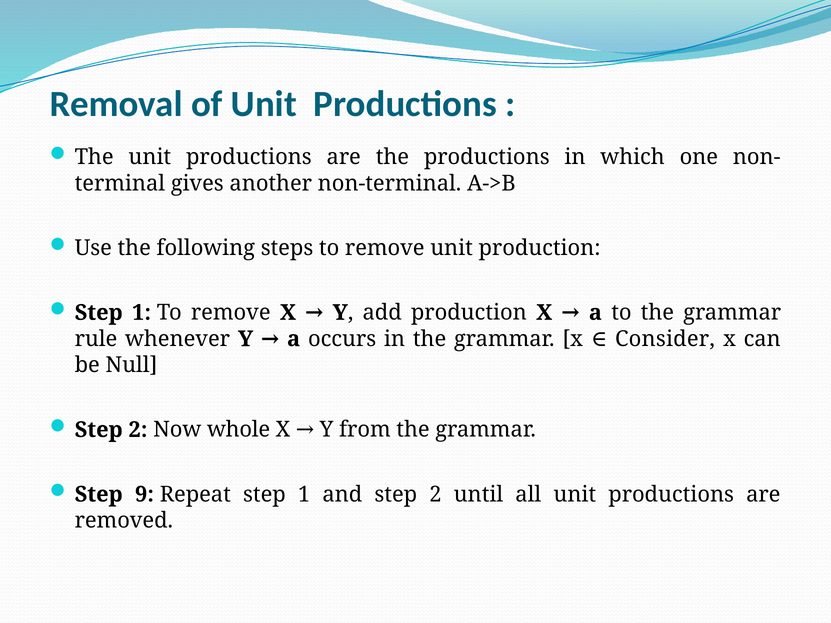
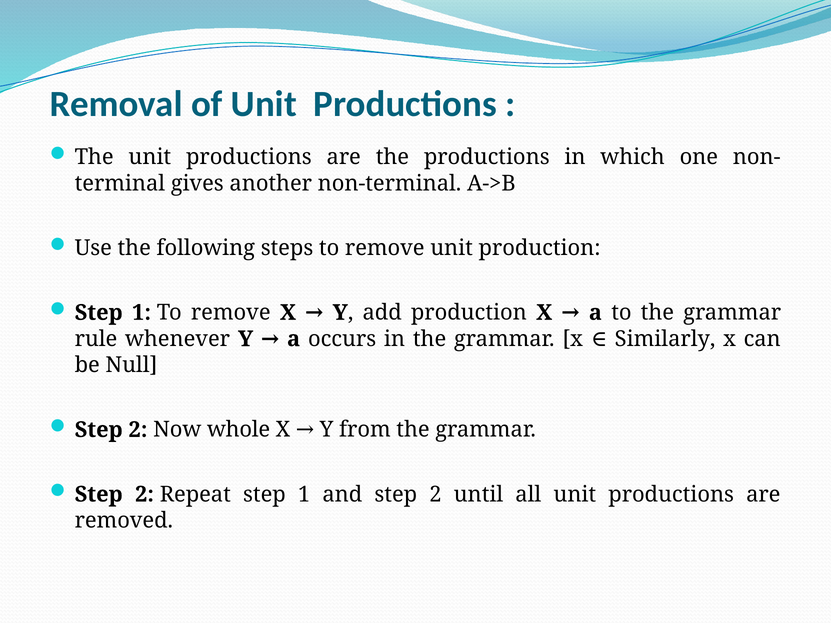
Consider: Consider -> Similarly
9 at (144, 495): 9 -> 2
